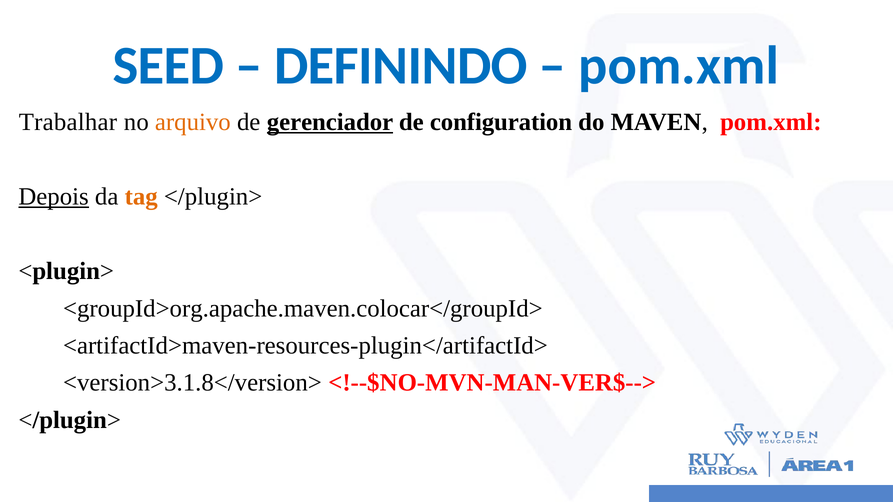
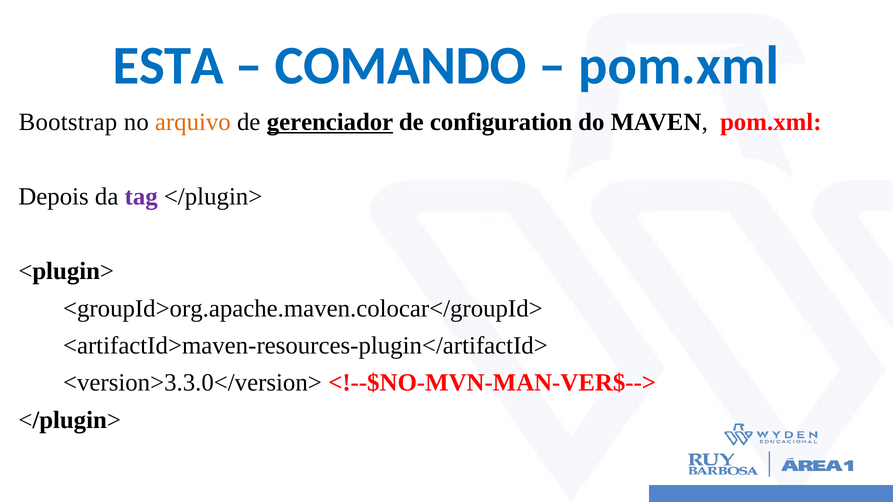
SEED: SEED -> ESTA
DEFININDO: DEFININDO -> COMANDO
Trabalhar: Trabalhar -> Bootstrap
Depois underline: present -> none
tag colour: orange -> purple
<version>3.1.8</version>: <version>3.1.8</version> -> <version>3.3.0</version>
